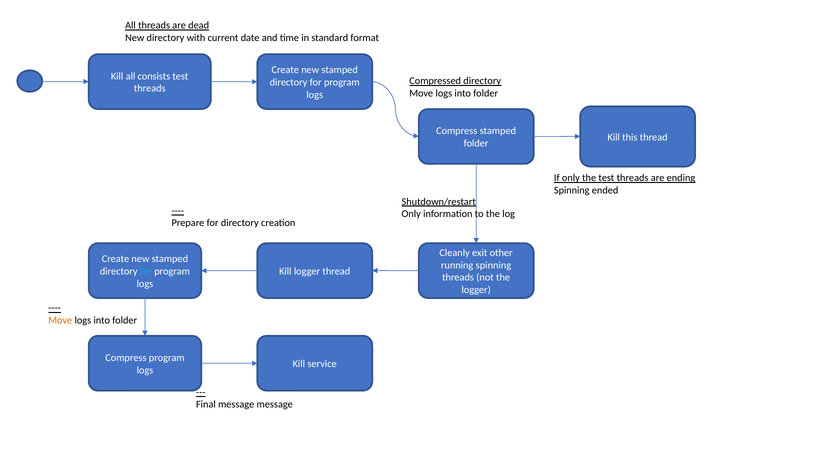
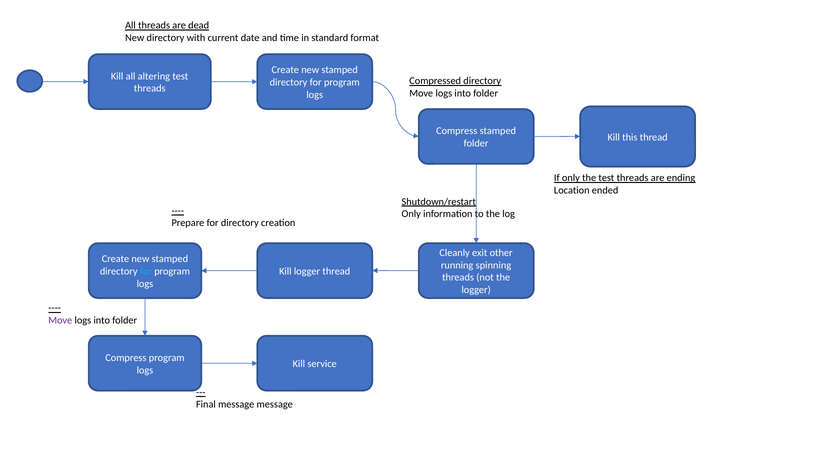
consists: consists -> altering
Spinning at (572, 190): Spinning -> Location
Move at (60, 320) colour: orange -> purple
